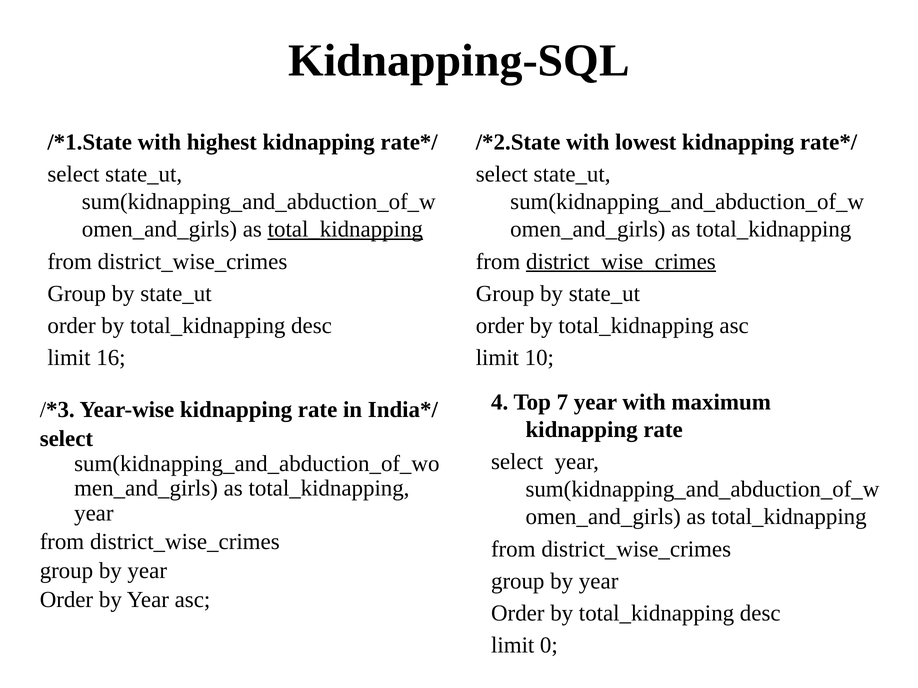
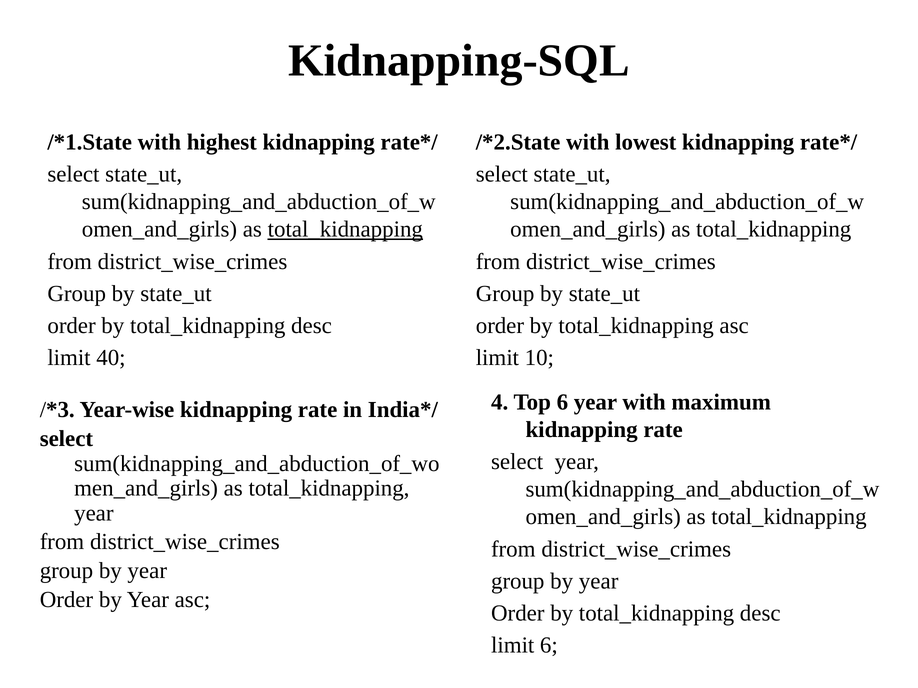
district_wise_crimes at (621, 262) underline: present -> none
16: 16 -> 40
Top 7: 7 -> 6
limit 0: 0 -> 6
